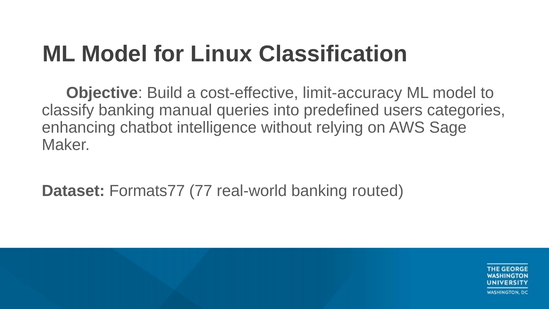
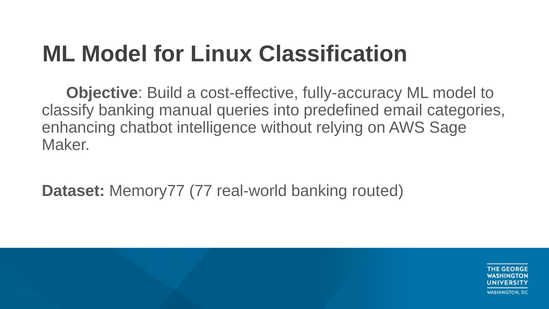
limit-accuracy: limit-accuracy -> fully-accuracy
users: users -> email
Formats77: Formats77 -> Memory77
